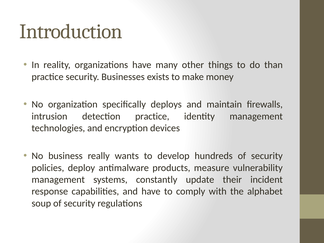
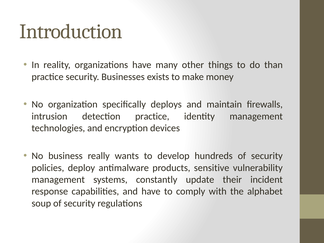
measure: measure -> sensitive
